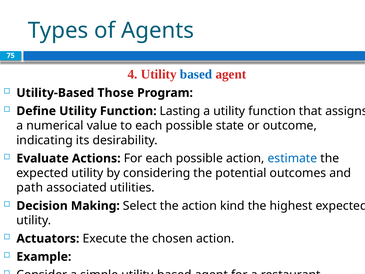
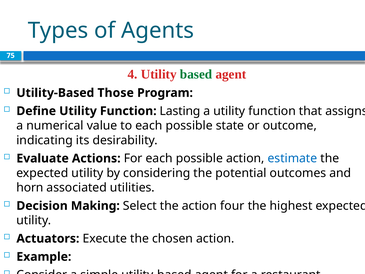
based at (196, 74) colour: blue -> green
path: path -> horn
kind: kind -> four
